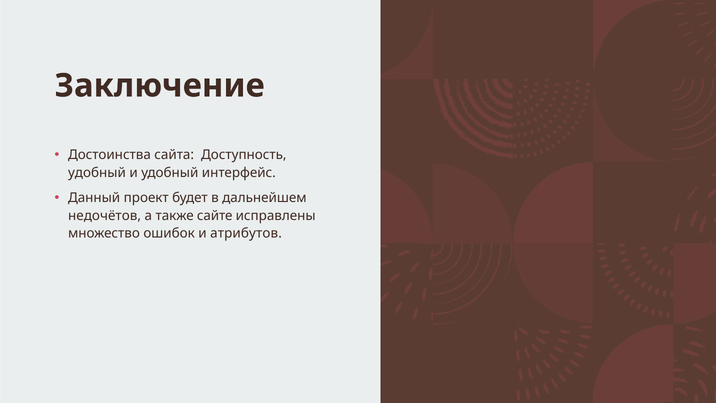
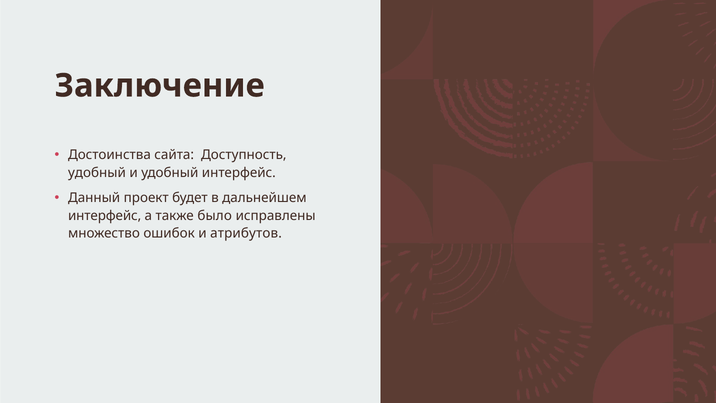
недочётов at (105, 216): недочётов -> интерфейс
сайте: сайте -> было
